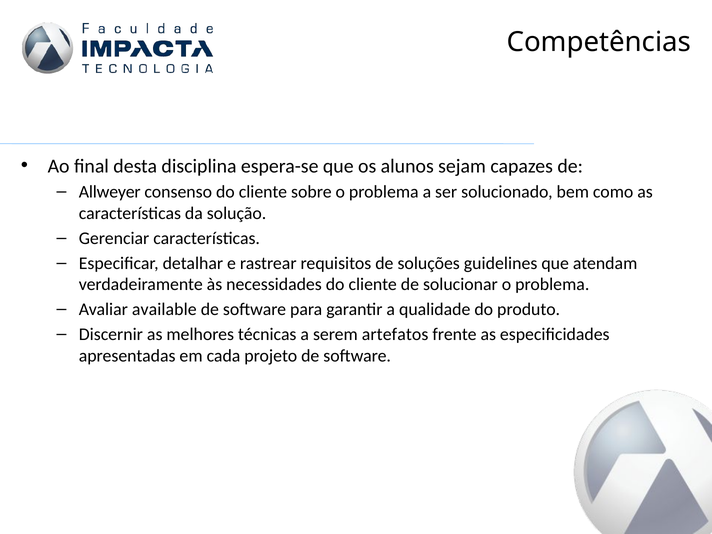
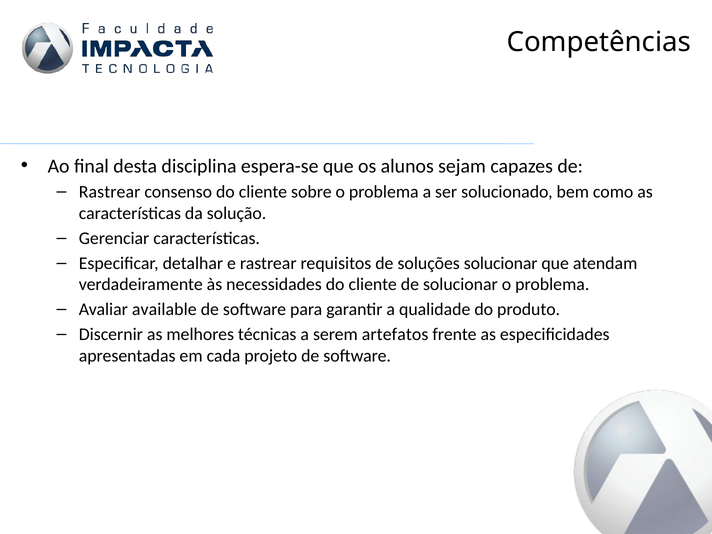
Allweyer at (110, 192): Allweyer -> Rastrear
soluções guidelines: guidelines -> solucionar
